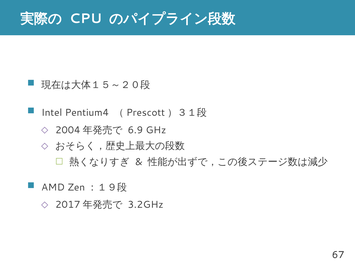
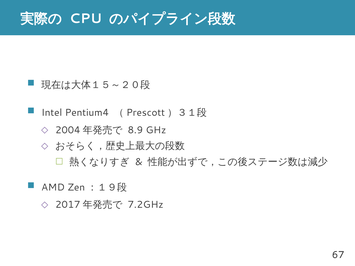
6.9: 6.9 -> 8.9
3.2GHz: 3.2GHz -> 7.2GHz
